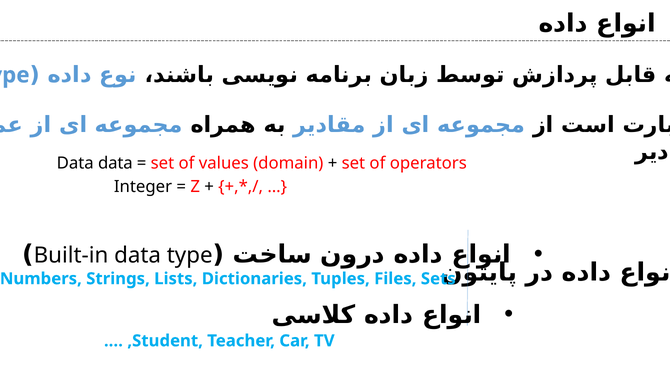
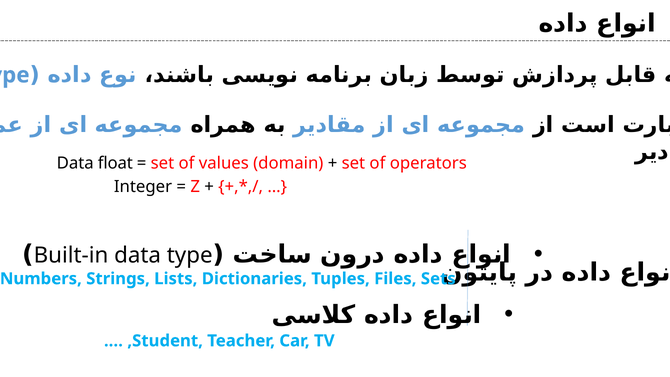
Data data: data -> float
